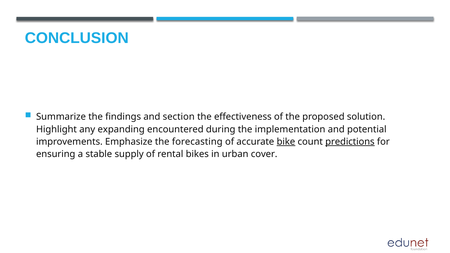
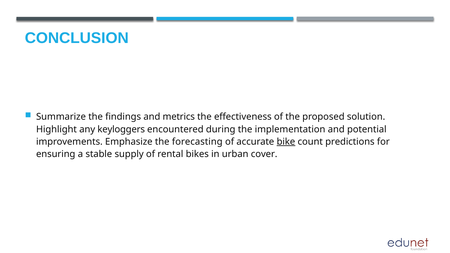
section: section -> metrics
expanding: expanding -> keyloggers
predictions underline: present -> none
